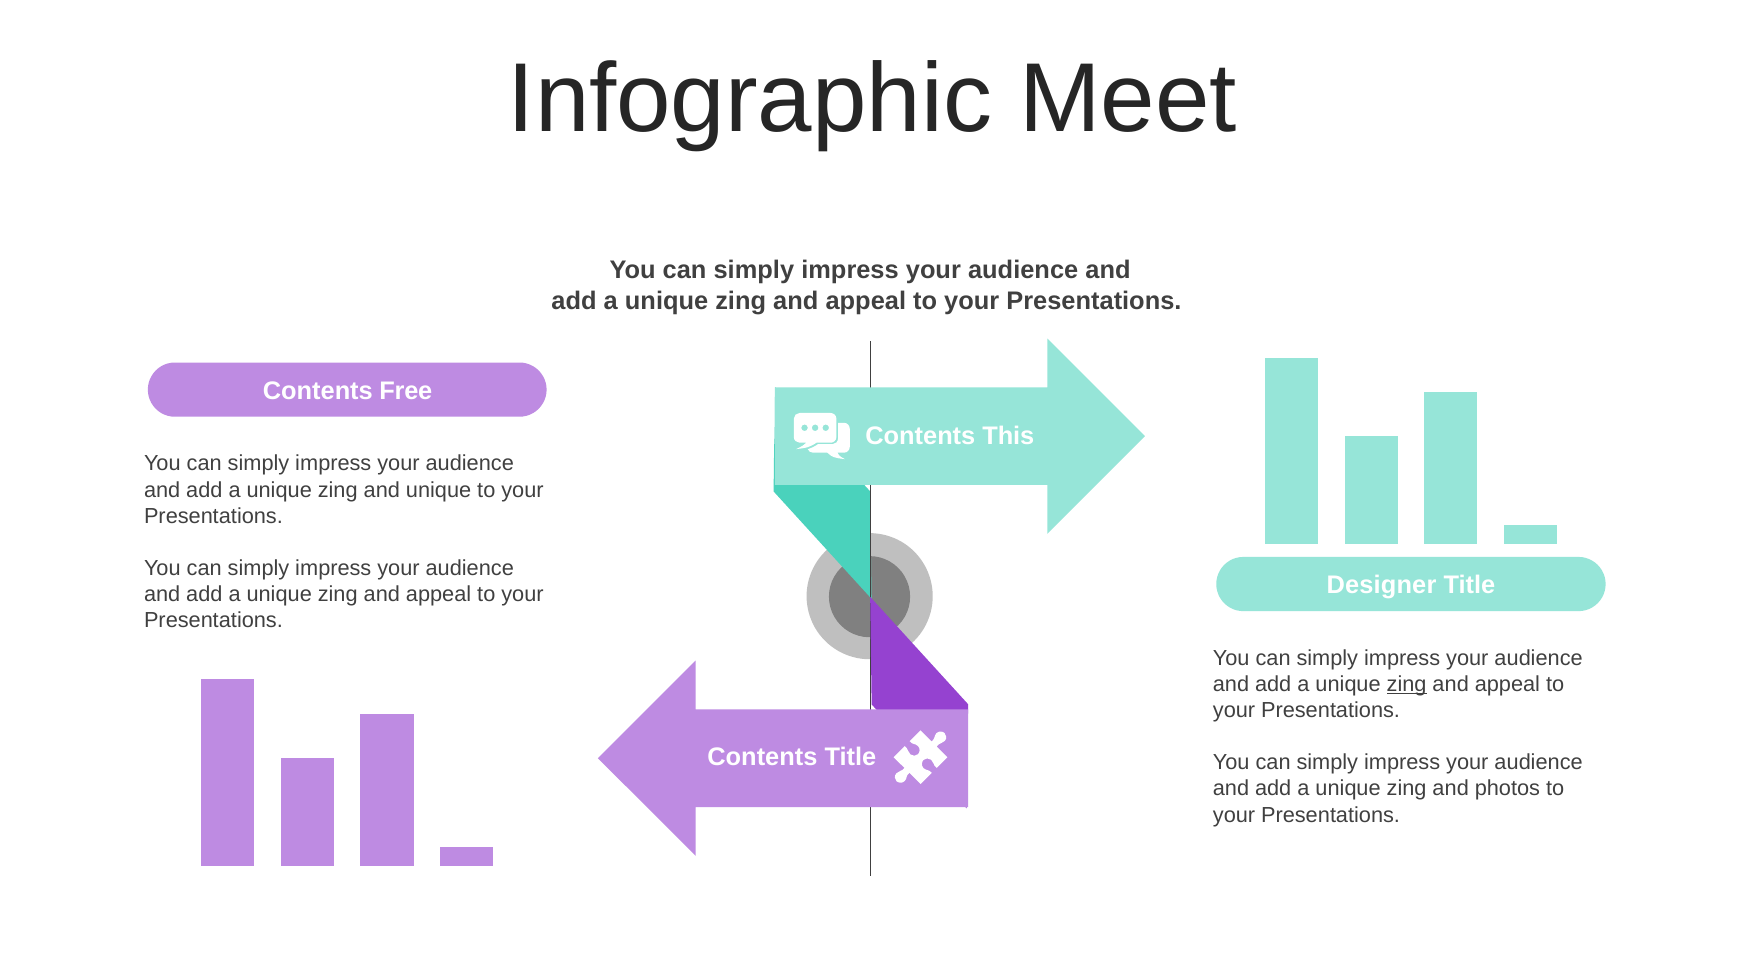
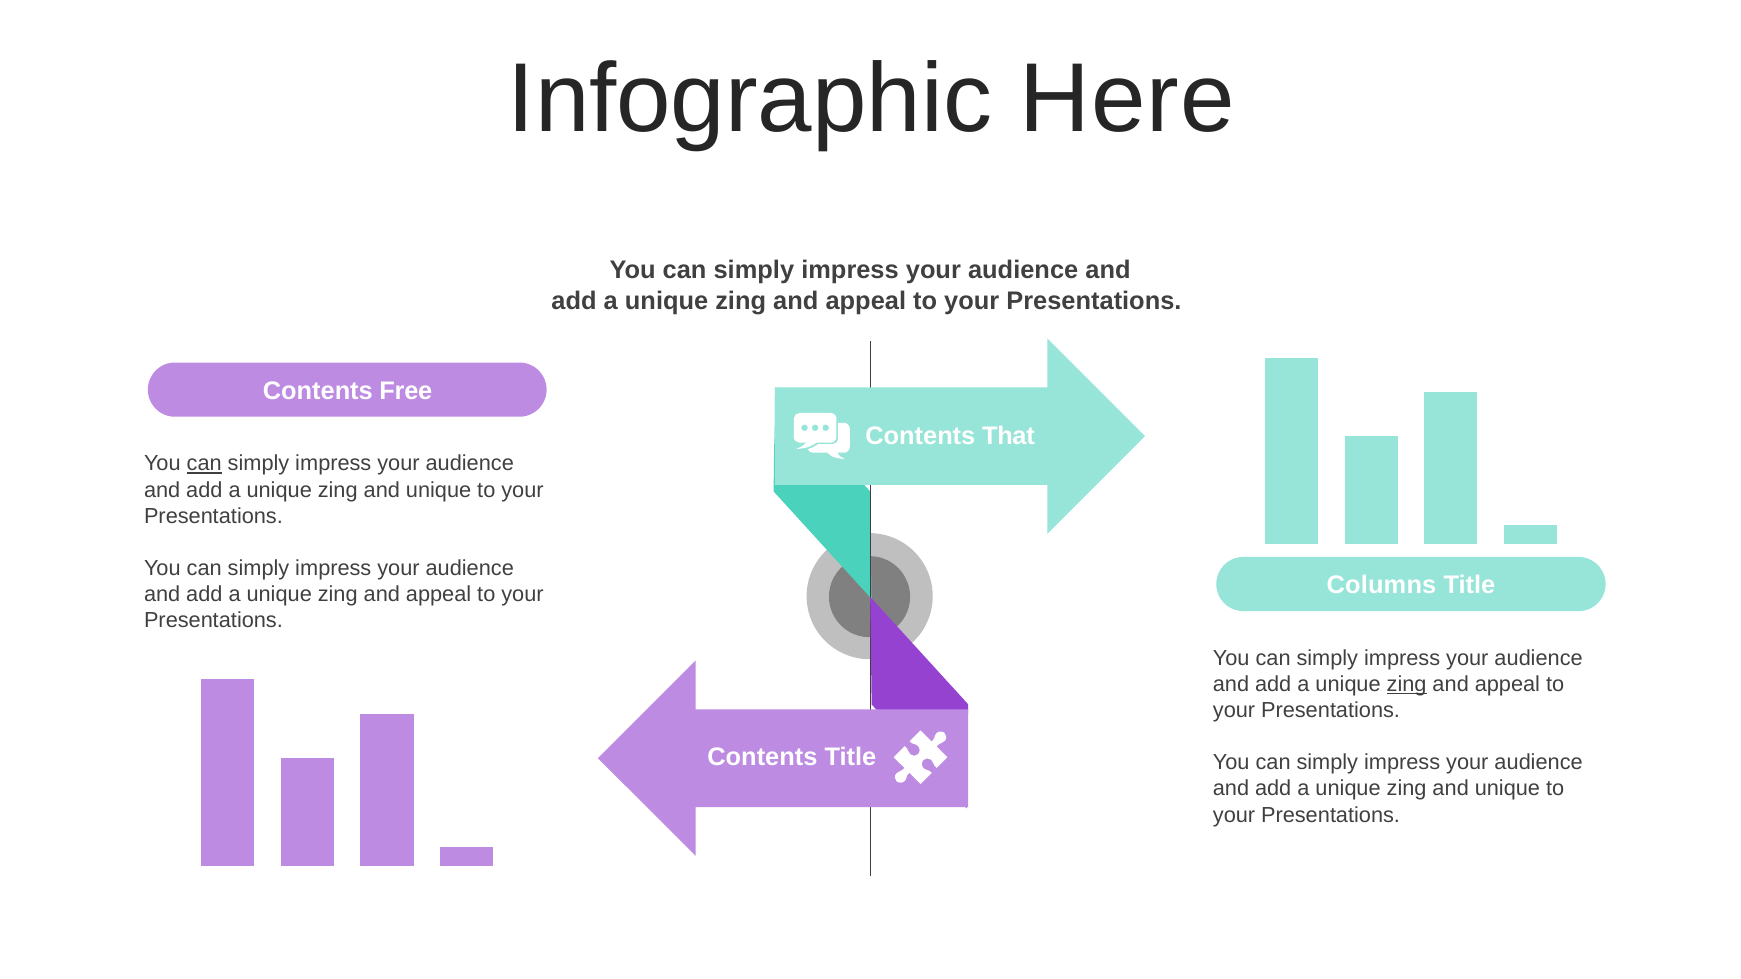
Meet: Meet -> Here
This: This -> That
can at (204, 464) underline: none -> present
Designer: Designer -> Columns
photos at (1507, 789): photos -> unique
